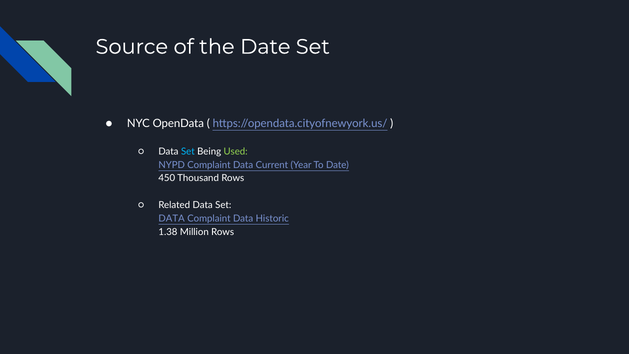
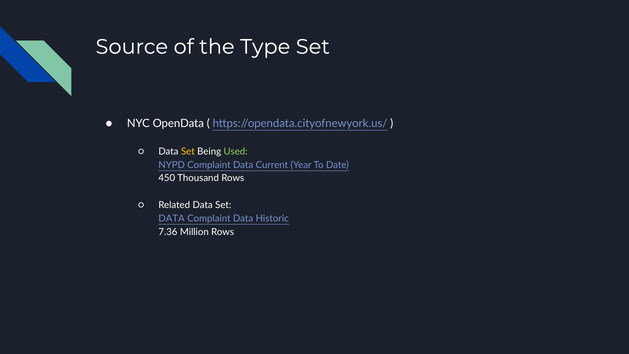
the Date: Date -> Type
Set at (188, 151) colour: light blue -> yellow
1.38: 1.38 -> 7.36
